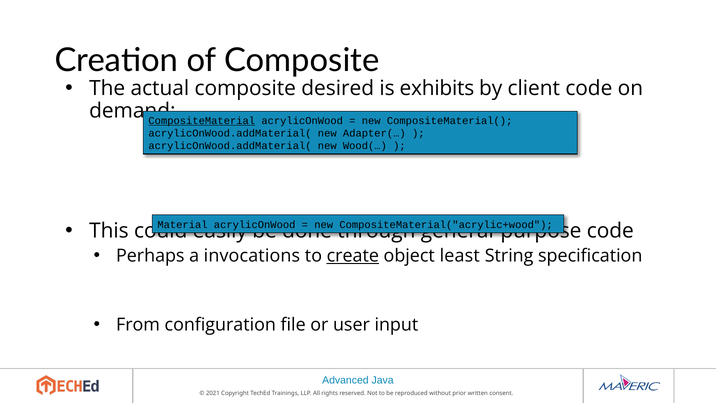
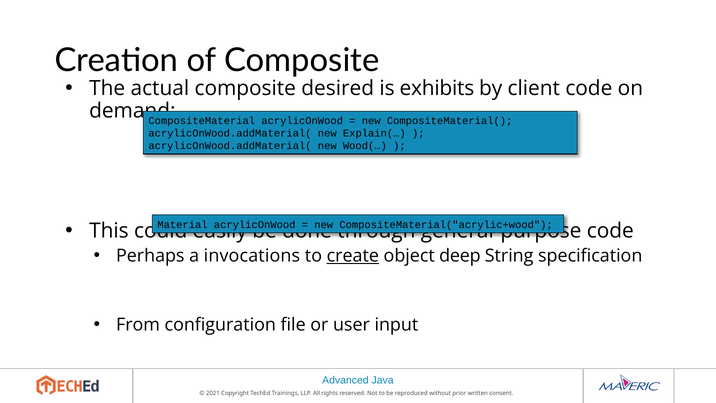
CompositeMaterial underline: present -> none
Adapter(…: Adapter(… -> Explain(…
least: least -> deep
